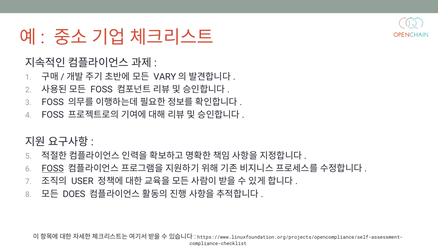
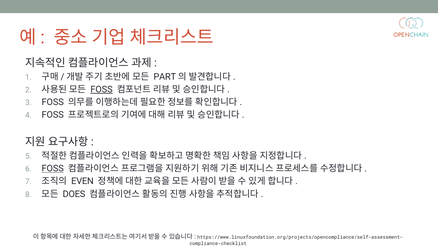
VARY: VARY -> PART
FOSS at (102, 90) underline: none -> present
USER: USER -> EVEN
